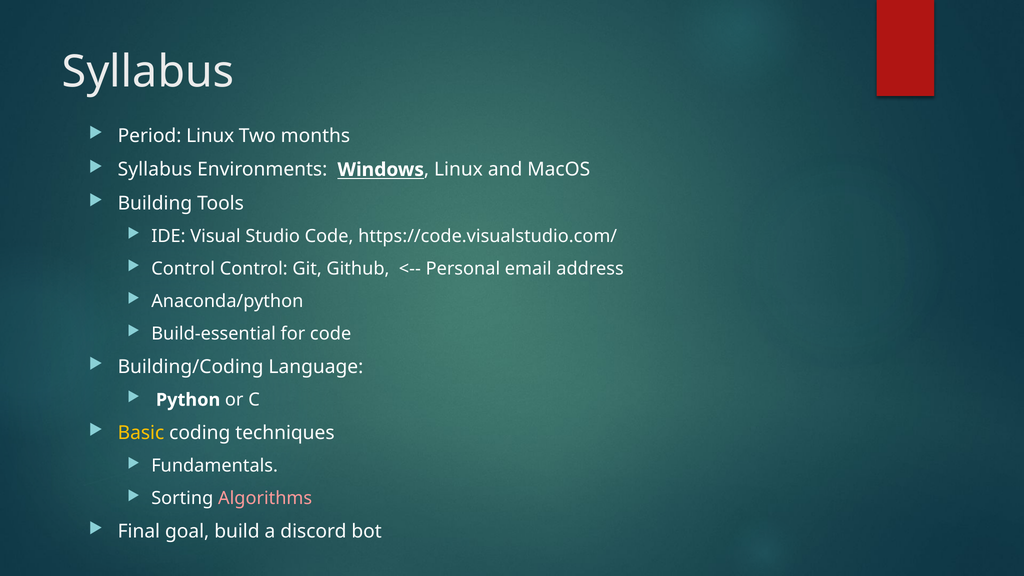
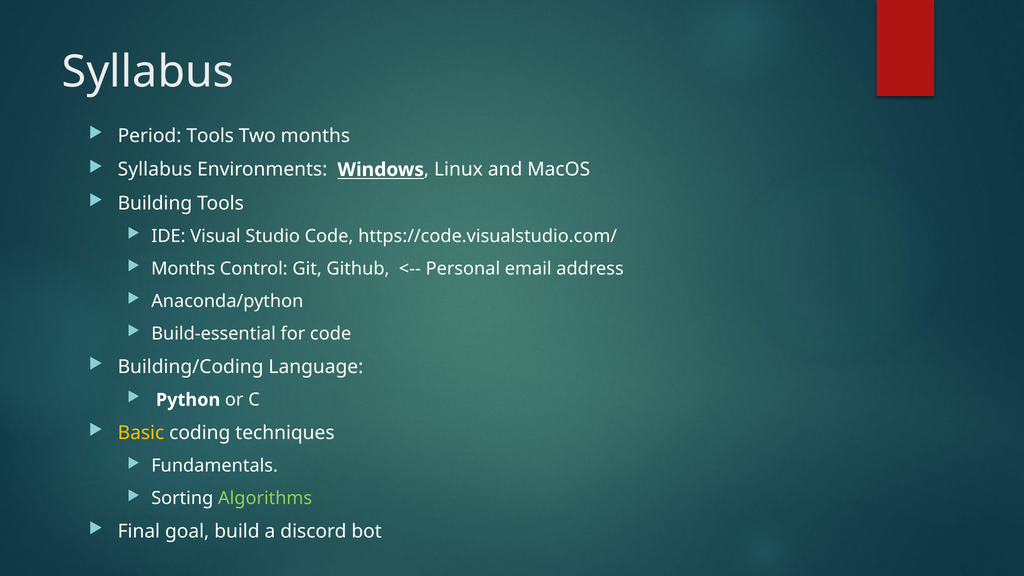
Period Linux: Linux -> Tools
Control at (183, 269): Control -> Months
Algorithms colour: pink -> light green
